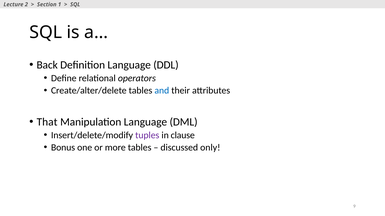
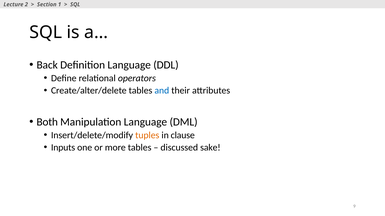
That: That -> Both
tuples colour: purple -> orange
Bonus: Bonus -> Inputs
only: only -> sake
